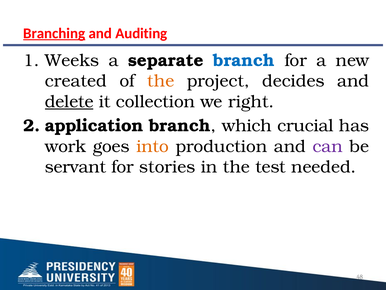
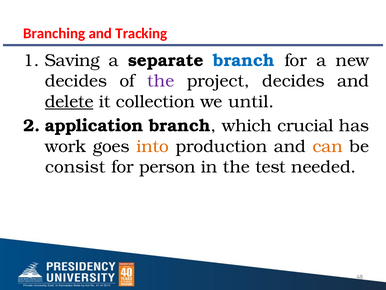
Branching underline: present -> none
Auditing: Auditing -> Tracking
Weeks: Weeks -> Saving
created at (76, 81): created -> decides
the at (161, 81) colour: orange -> purple
right: right -> until
can colour: purple -> orange
servant: servant -> consist
stories: stories -> person
